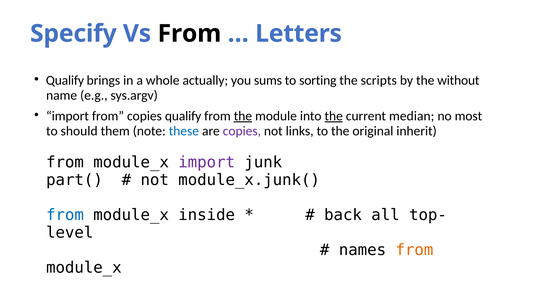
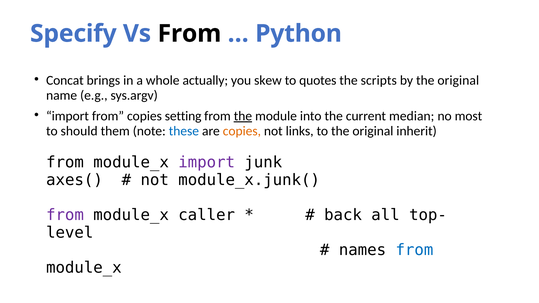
Letters: Letters -> Python
Qualify at (65, 80): Qualify -> Concat
sums: sums -> skew
sorting: sorting -> quotes
by the without: without -> original
copies qualify: qualify -> setting
the at (334, 116) underline: present -> none
copies at (242, 131) colour: purple -> orange
part(: part( -> axes(
from at (65, 215) colour: blue -> purple
inside: inside -> caller
from at (414, 250) colour: orange -> blue
